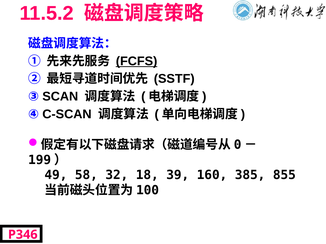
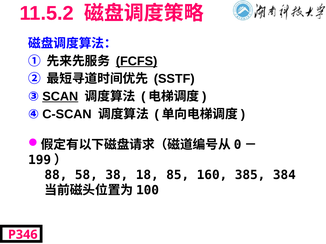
SCAN underline: none -> present
49: 49 -> 88
32: 32 -> 38
39: 39 -> 85
855: 855 -> 384
